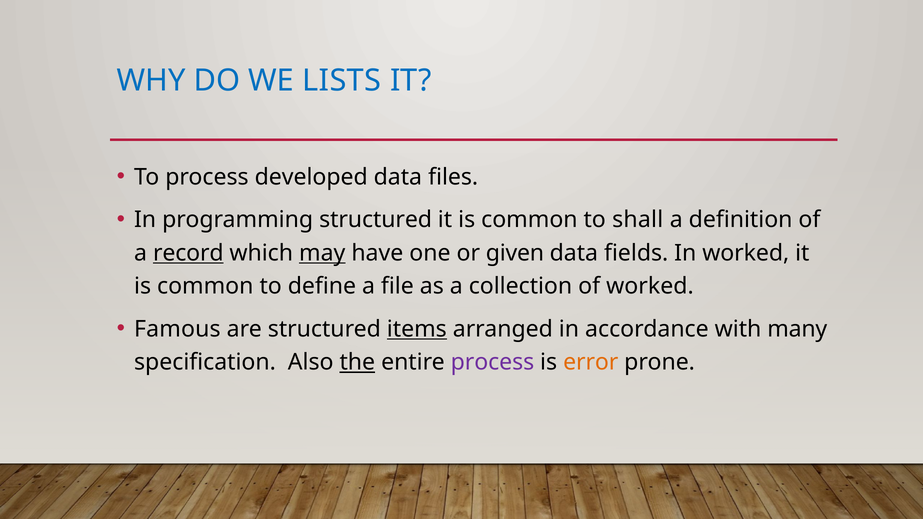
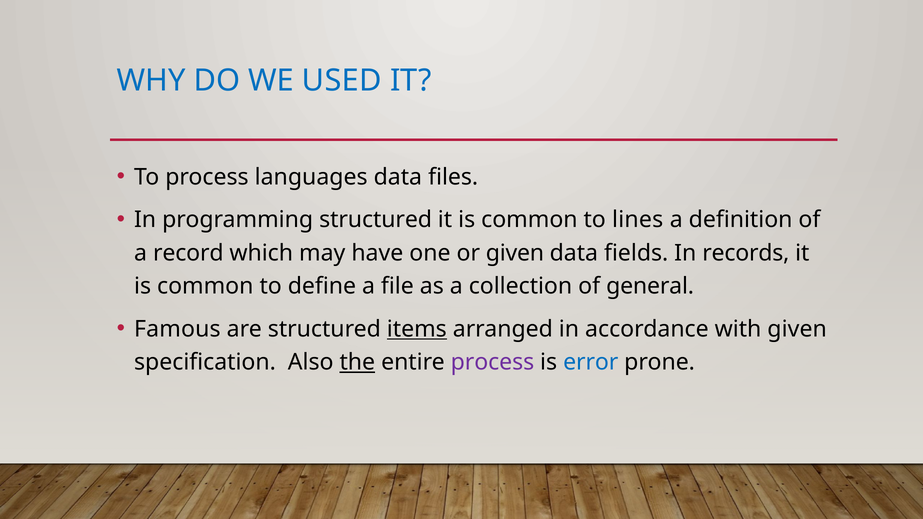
LISTS: LISTS -> USED
developed: developed -> languages
shall: shall -> lines
record underline: present -> none
may underline: present -> none
In worked: worked -> records
of worked: worked -> general
with many: many -> given
error colour: orange -> blue
